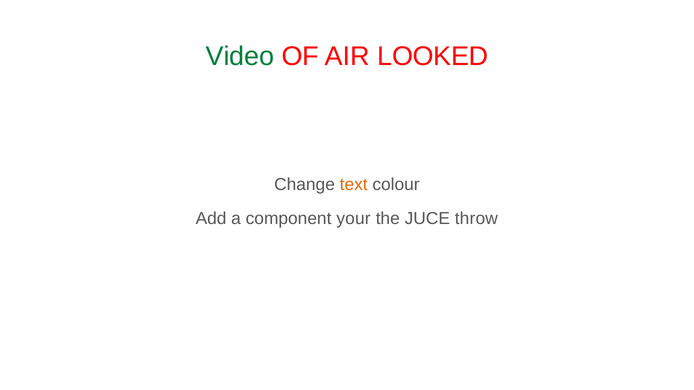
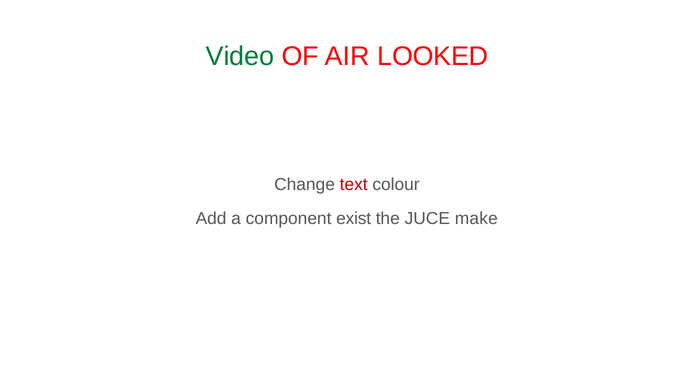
text colour: orange -> red
your: your -> exist
throw: throw -> make
